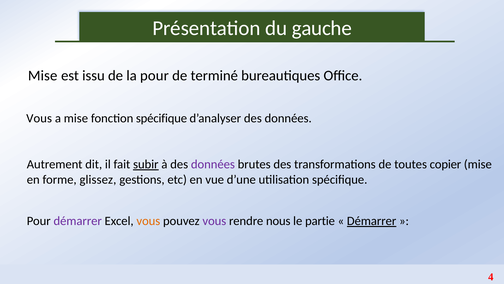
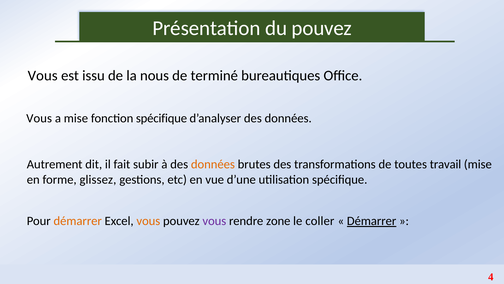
du gauche: gauche -> pouvez
Mise at (43, 76): Mise -> Vous
la pour: pour -> nous
subir underline: present -> none
données at (213, 164) colour: purple -> orange
copier: copier -> travail
démarrer at (78, 221) colour: purple -> orange
nous: nous -> zone
partie: partie -> coller
